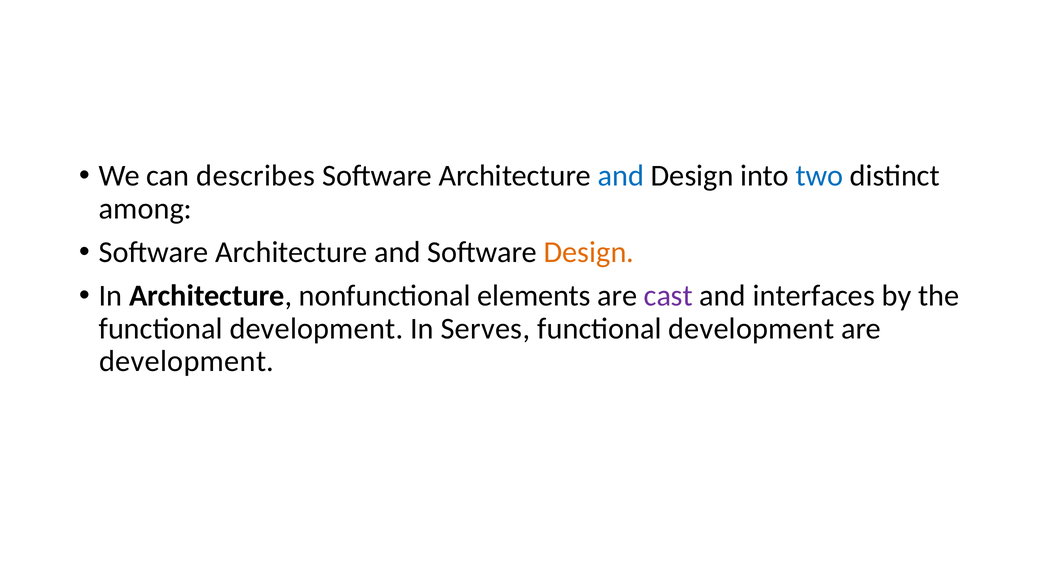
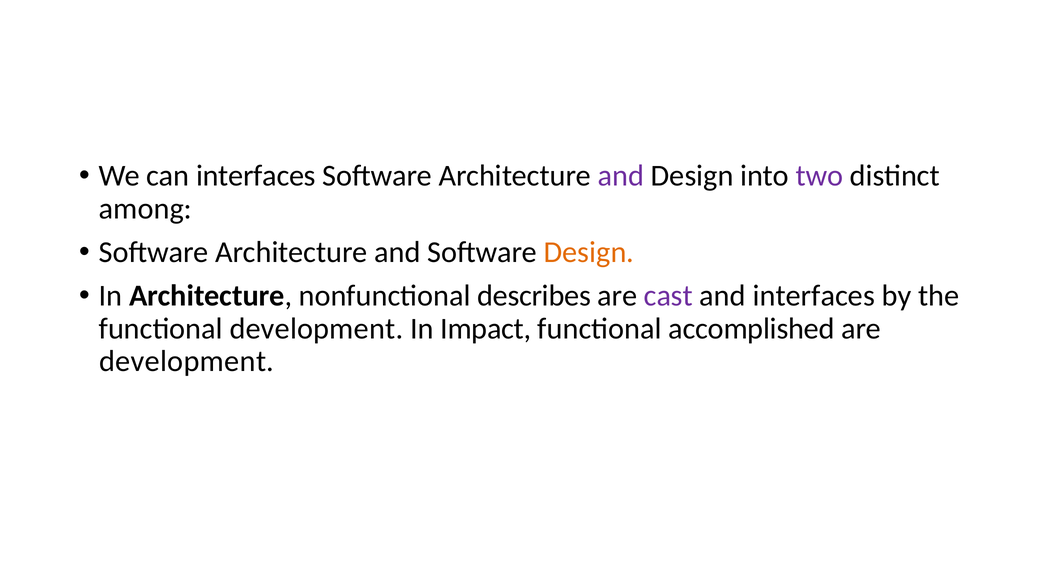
can describes: describes -> interfaces
and at (621, 176) colour: blue -> purple
two colour: blue -> purple
elements: elements -> describes
Serves: Serves -> Impact
development at (751, 329): development -> accomplished
